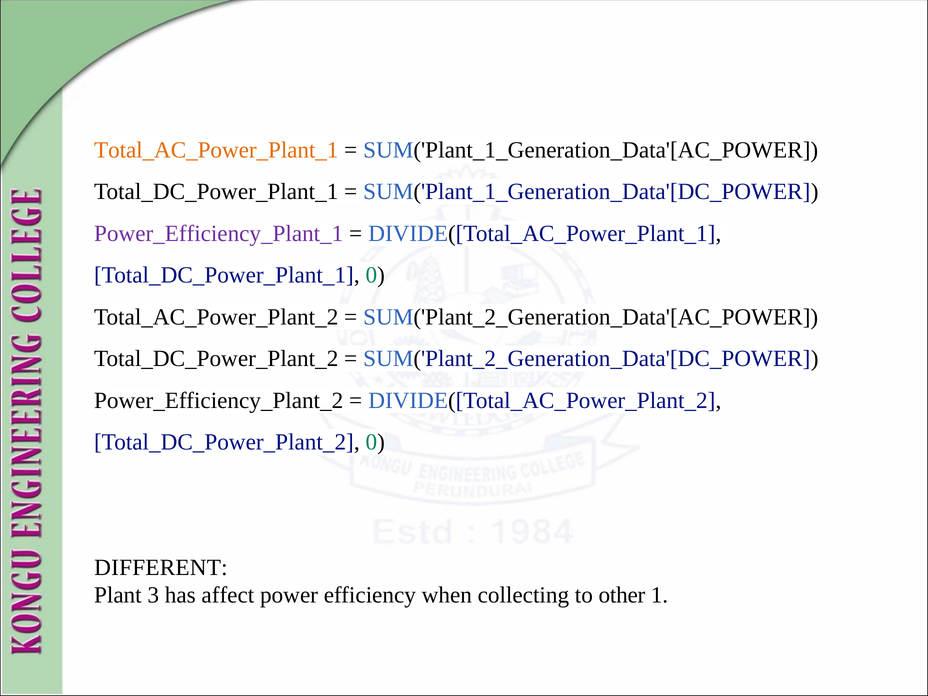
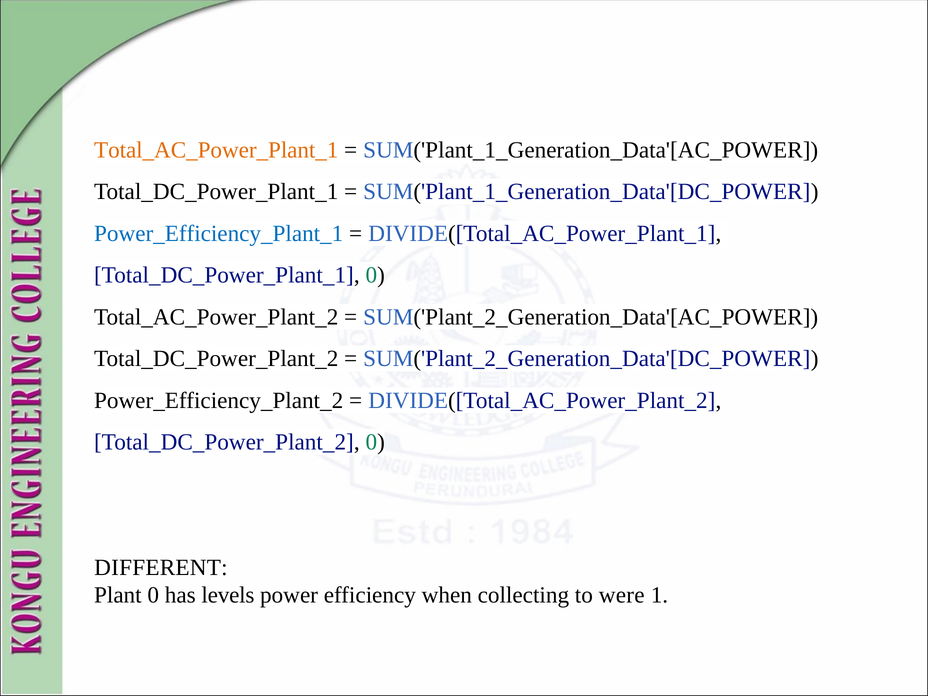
Power_Efficiency_Plant_1 colour: purple -> blue
Plant 3: 3 -> 0
affect: affect -> levels
other: other -> were
